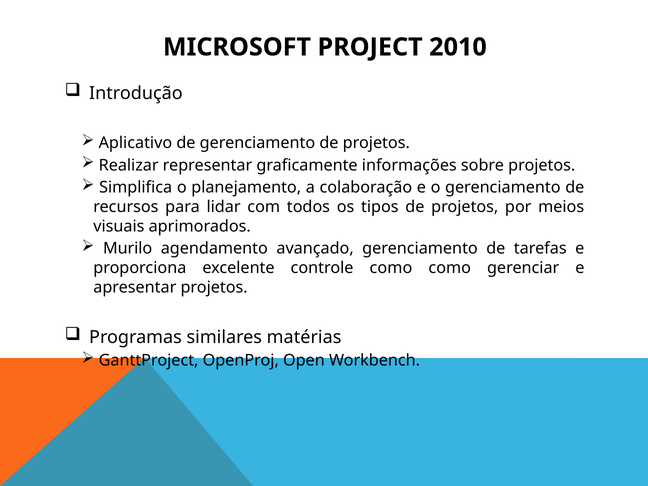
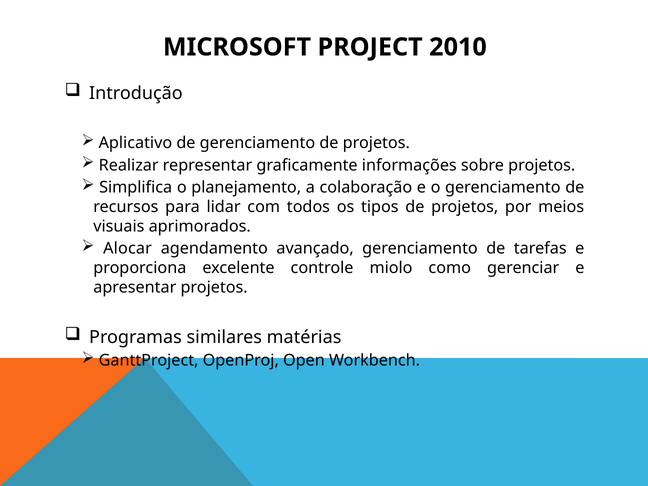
Murilo: Murilo -> Alocar
controle como: como -> miolo
